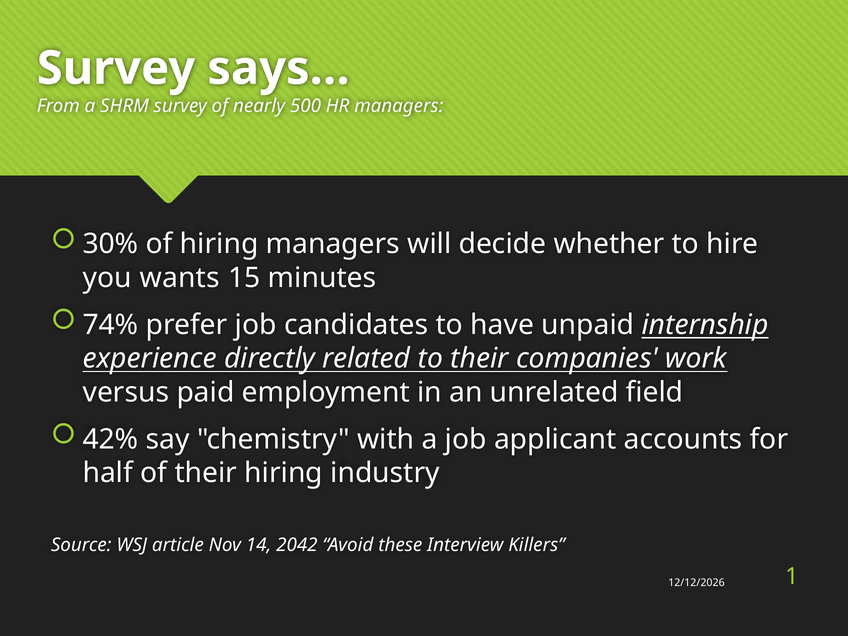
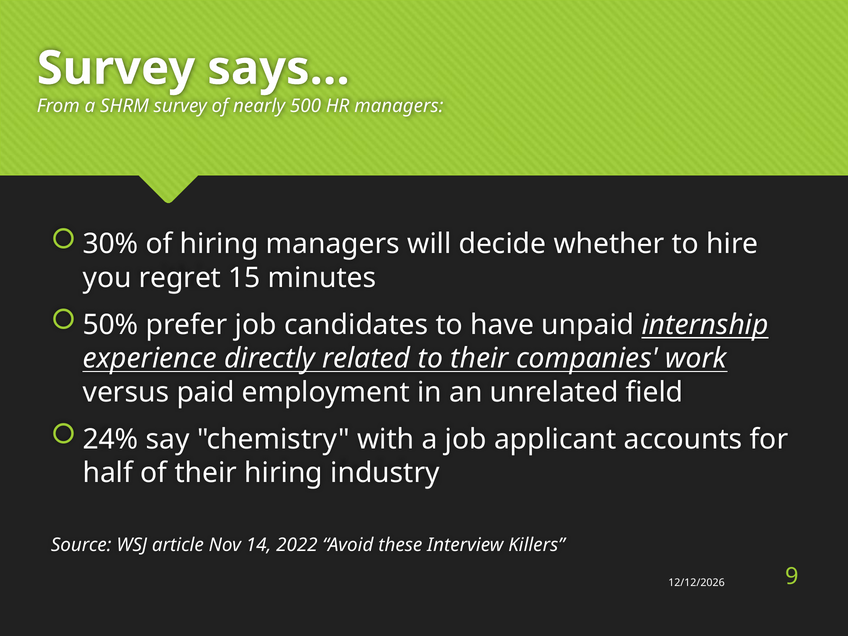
wants: wants -> regret
74%: 74% -> 50%
42%: 42% -> 24%
2042: 2042 -> 2022
1: 1 -> 9
